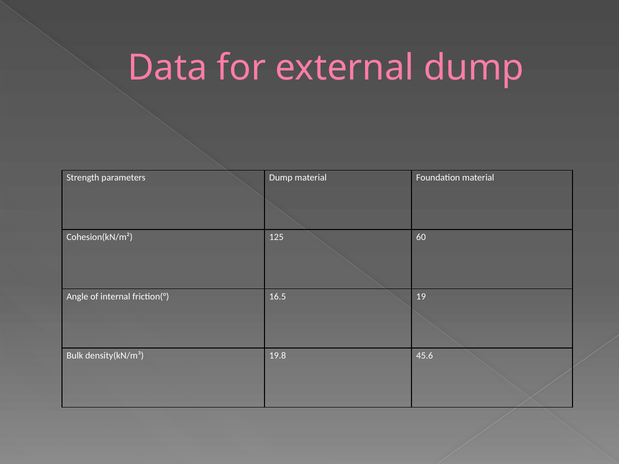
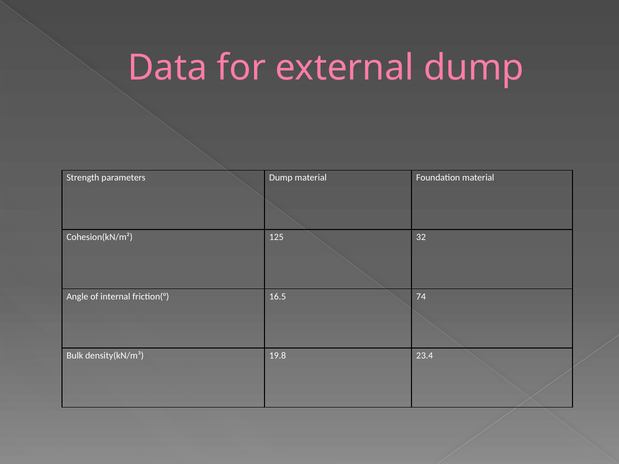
60: 60 -> 32
19: 19 -> 74
45.6: 45.6 -> 23.4
